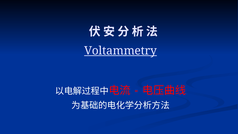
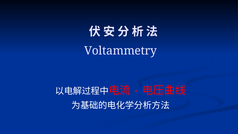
Voltammetry underline: present -> none
